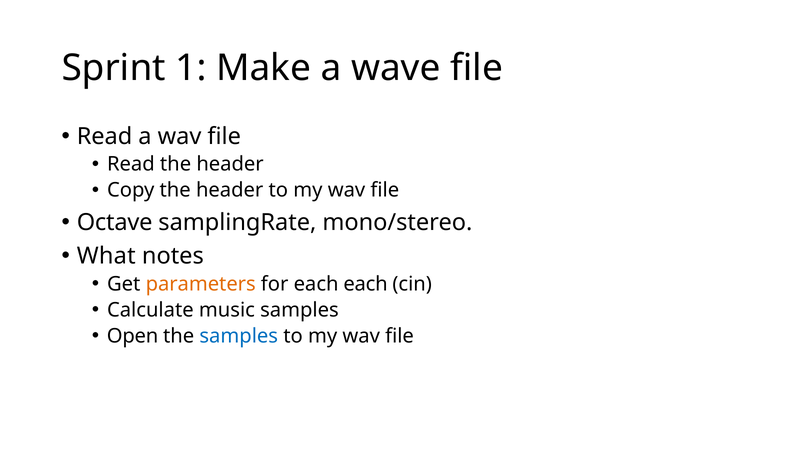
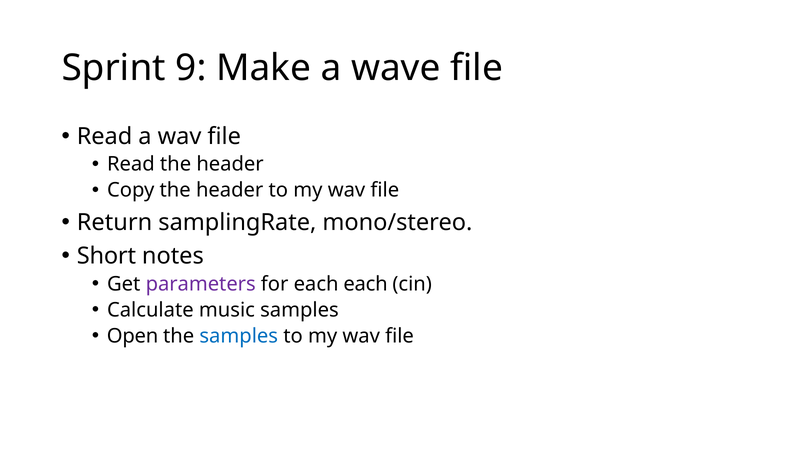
1: 1 -> 9
Octave: Octave -> Return
What: What -> Short
parameters colour: orange -> purple
